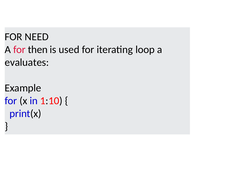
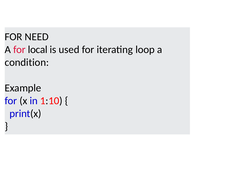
then: then -> local
evaluates: evaluates -> condition
